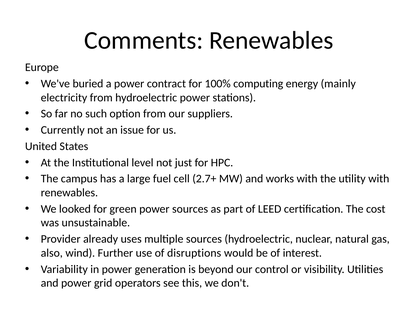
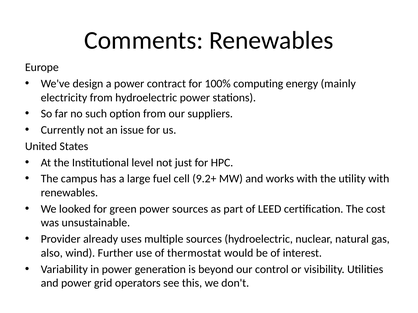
buried: buried -> design
2.7+: 2.7+ -> 9.2+
disruptions: disruptions -> thermostat
